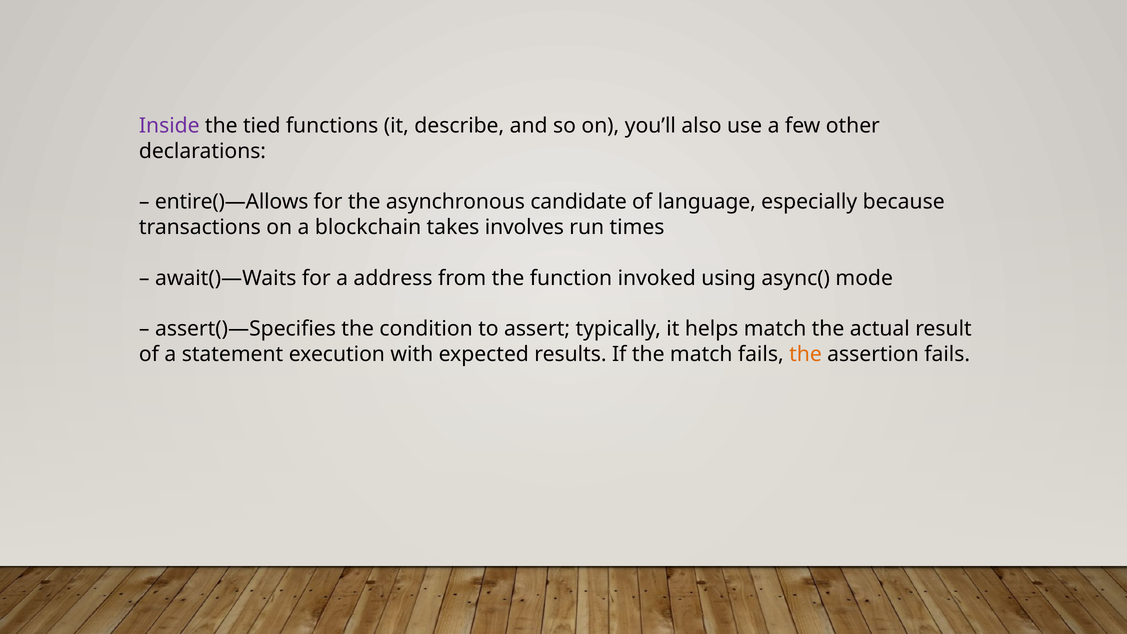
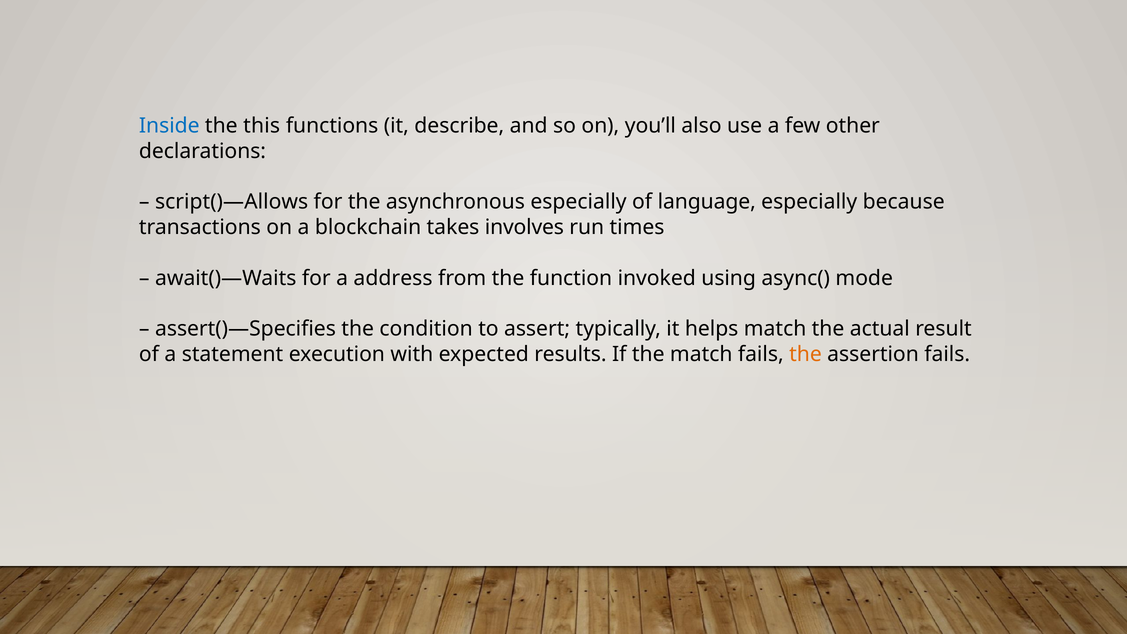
Inside colour: purple -> blue
tied: tied -> this
entire()—Allows: entire()—Allows -> script()—Allows
asynchronous candidate: candidate -> especially
